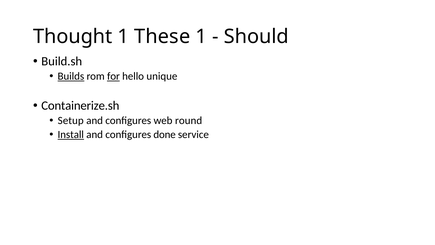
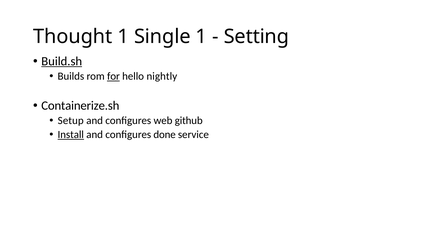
These: These -> Single
Should: Should -> Setting
Build.sh underline: none -> present
Builds underline: present -> none
unique: unique -> nightly
round: round -> github
